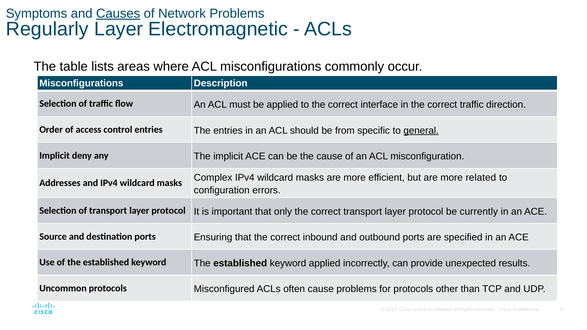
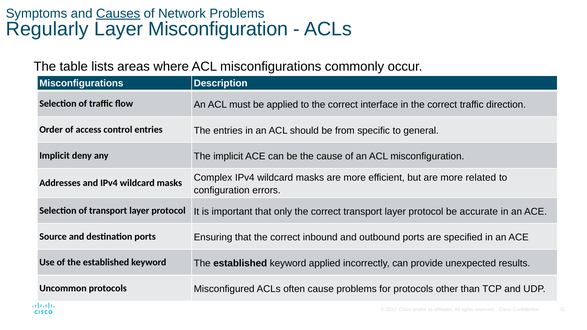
Layer Electromagnetic: Electromagnetic -> Misconfiguration
general underline: present -> none
currently: currently -> accurate
